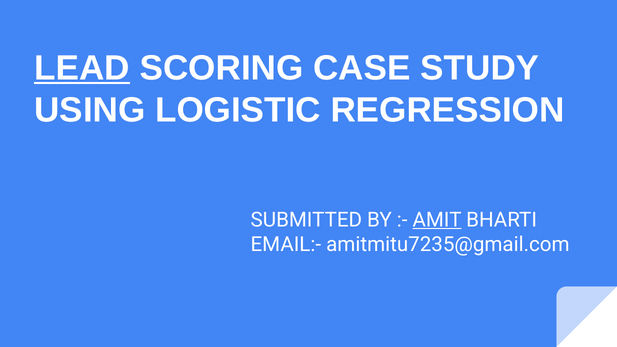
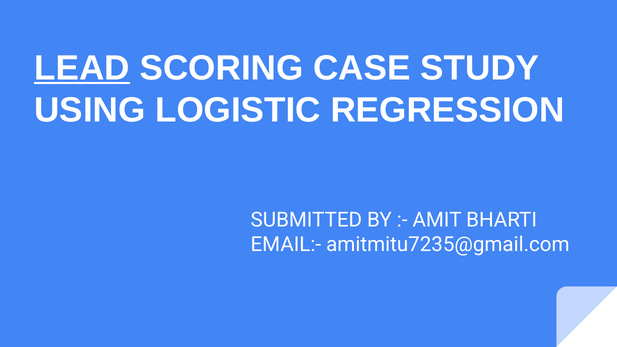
AMIT underline: present -> none
